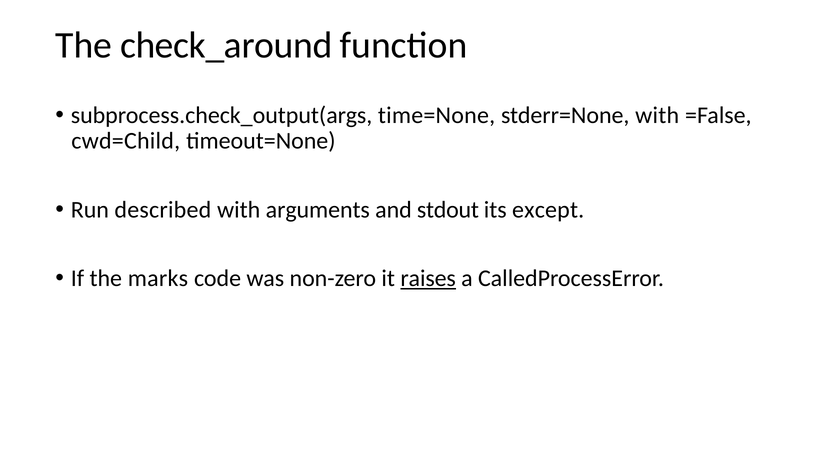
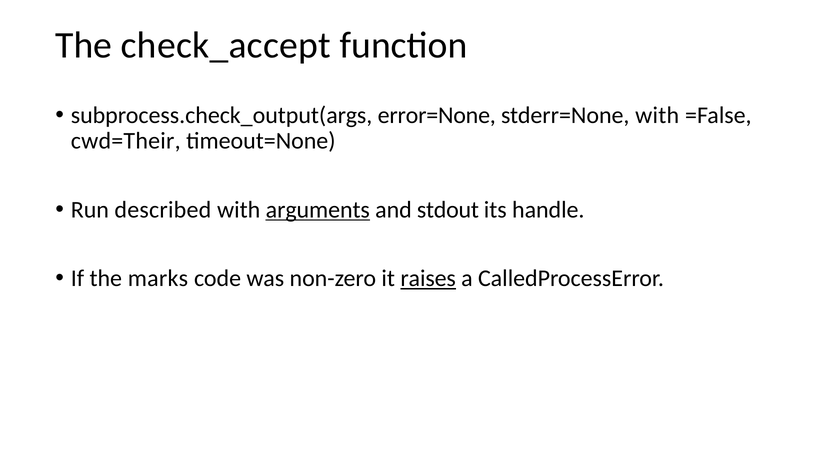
check_around: check_around -> check_accept
time=None: time=None -> error=None
cwd=Child: cwd=Child -> cwd=Their
arguments underline: none -> present
except: except -> handle
